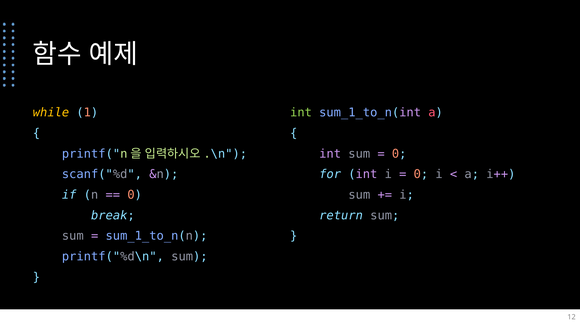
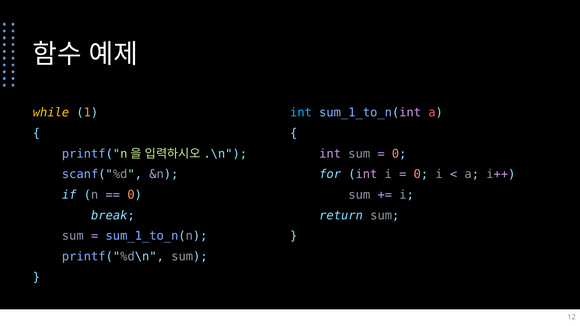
int at (301, 113) colour: light green -> light blue
